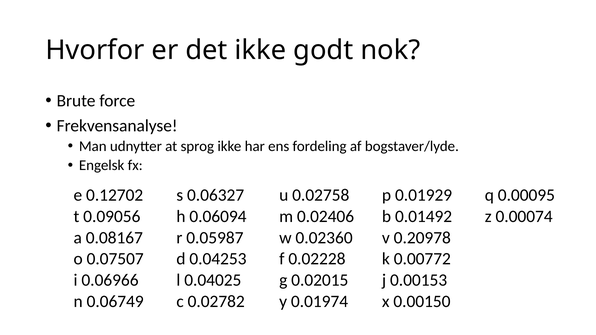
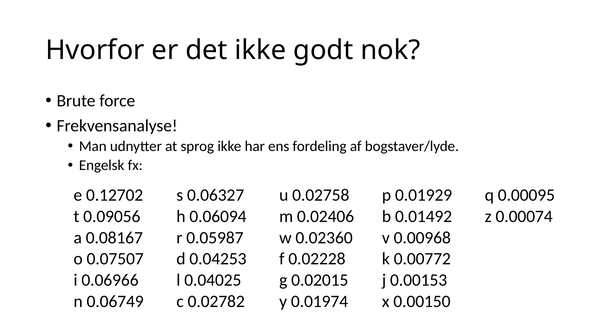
0.20978: 0.20978 -> 0.00968
